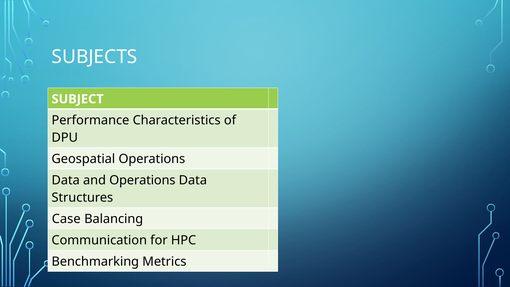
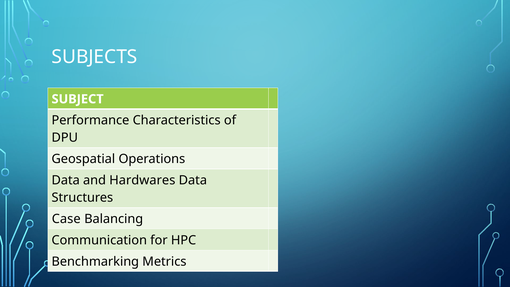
and Operations: Operations -> Hardwares
